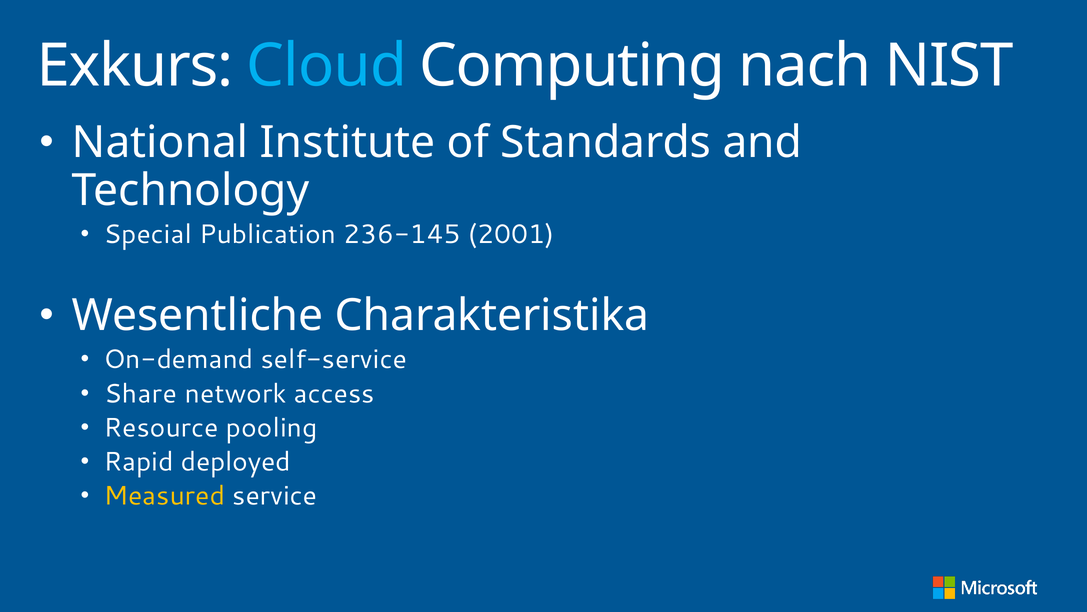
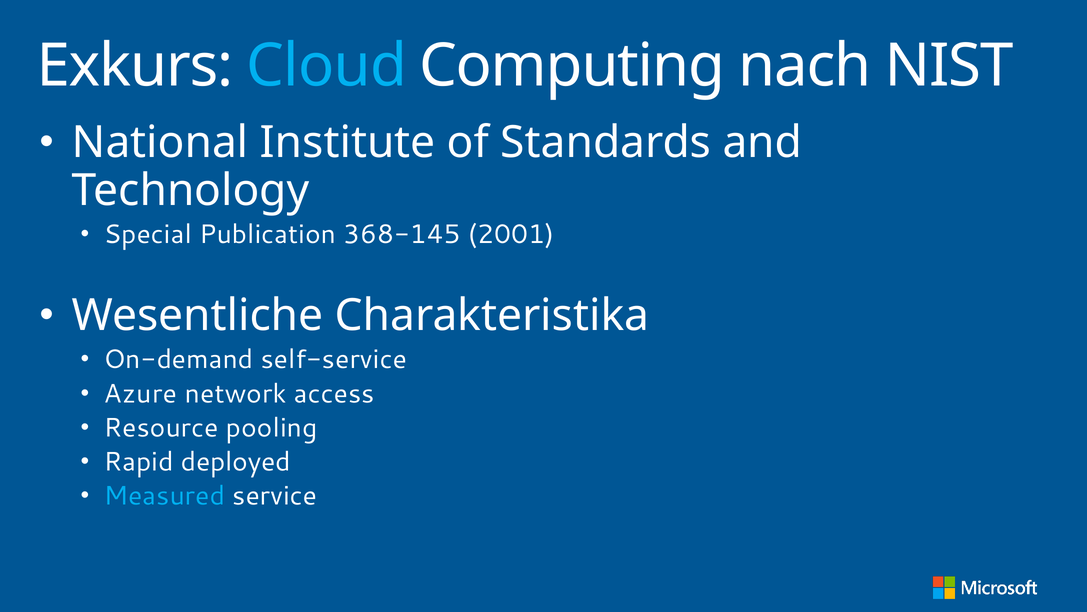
236-145: 236-145 -> 368-145
Share: Share -> Azure
Measured colour: yellow -> light blue
